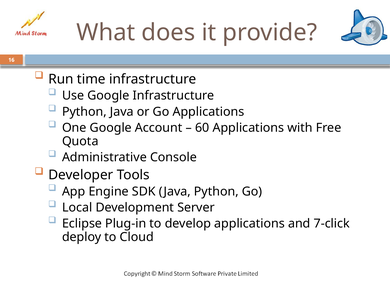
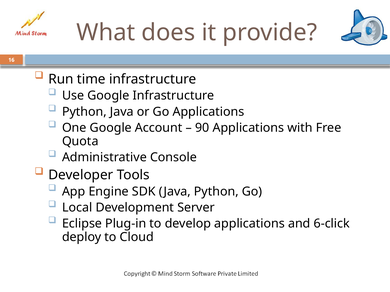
60: 60 -> 90
7-click: 7-click -> 6-click
